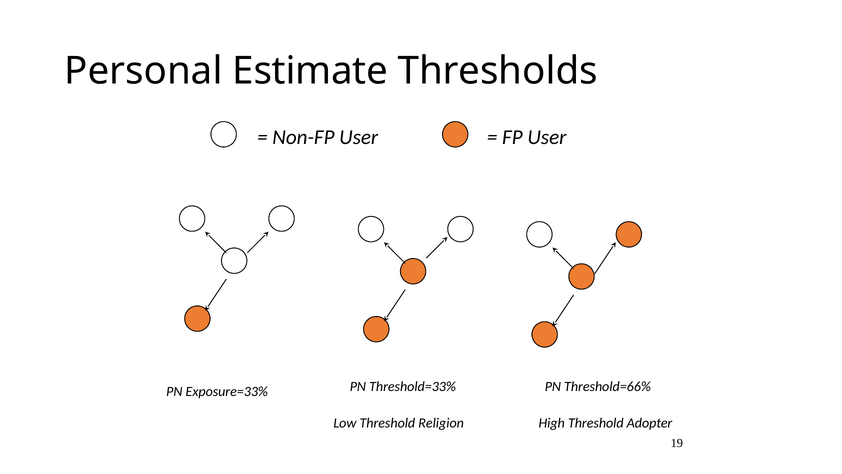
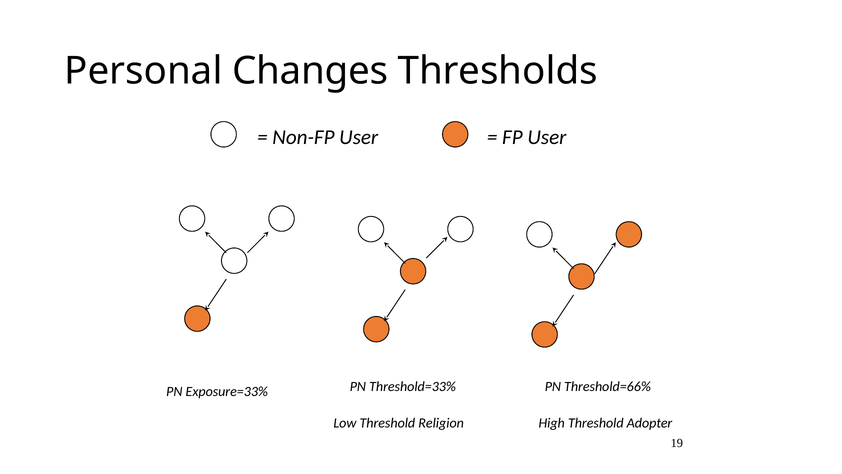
Estimate: Estimate -> Changes
